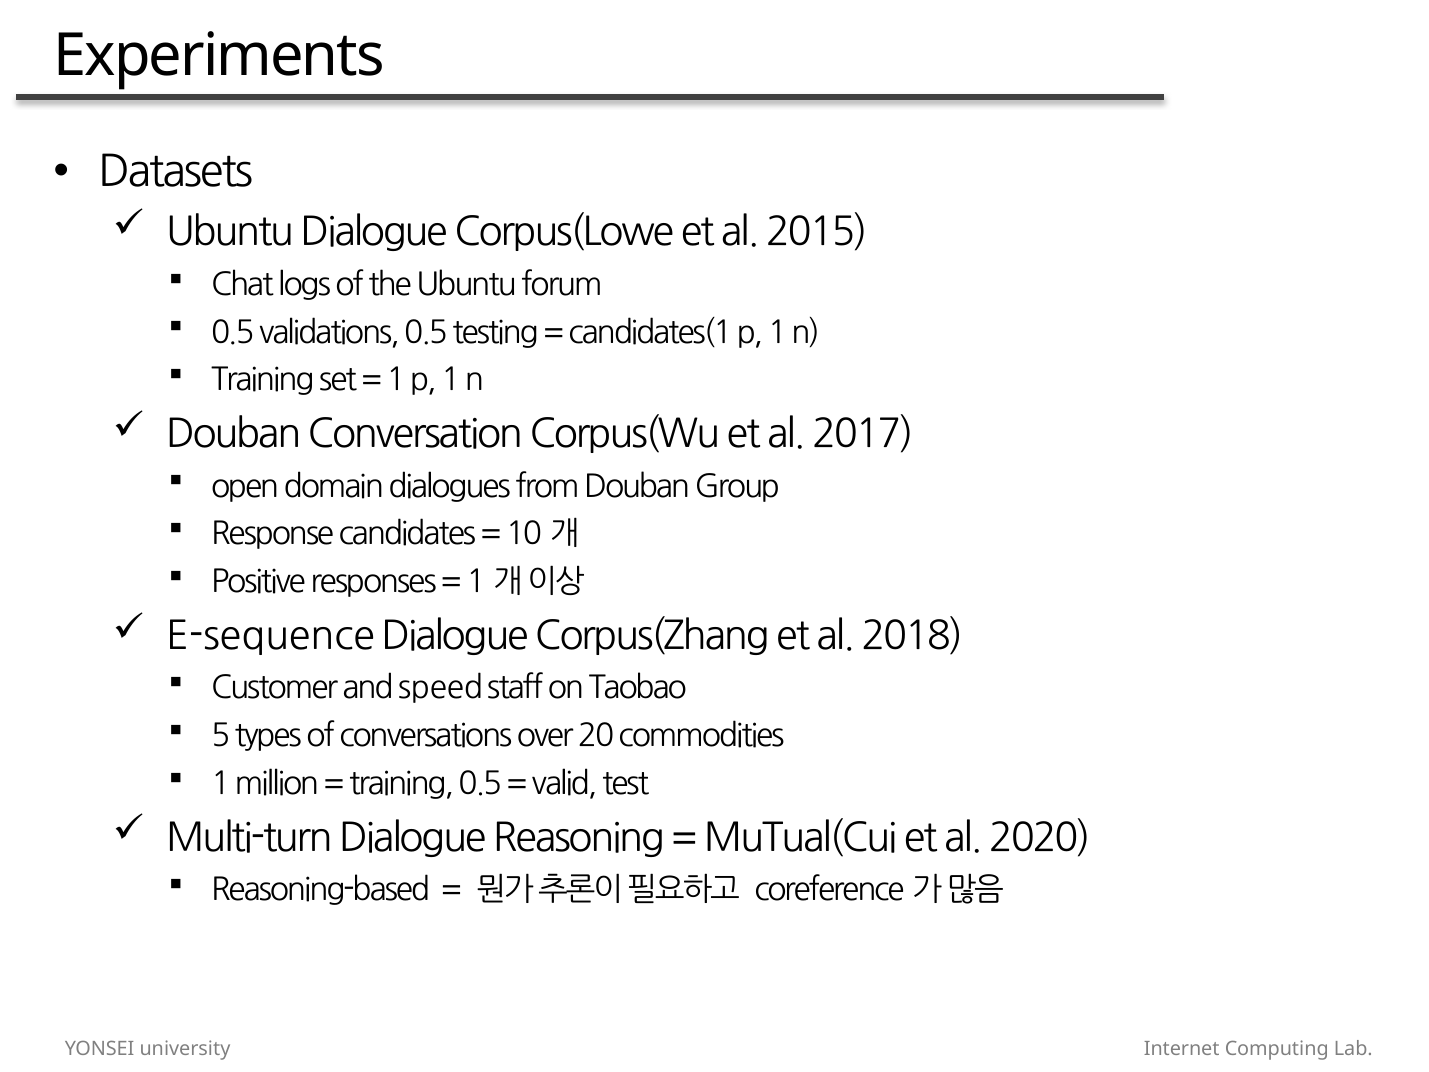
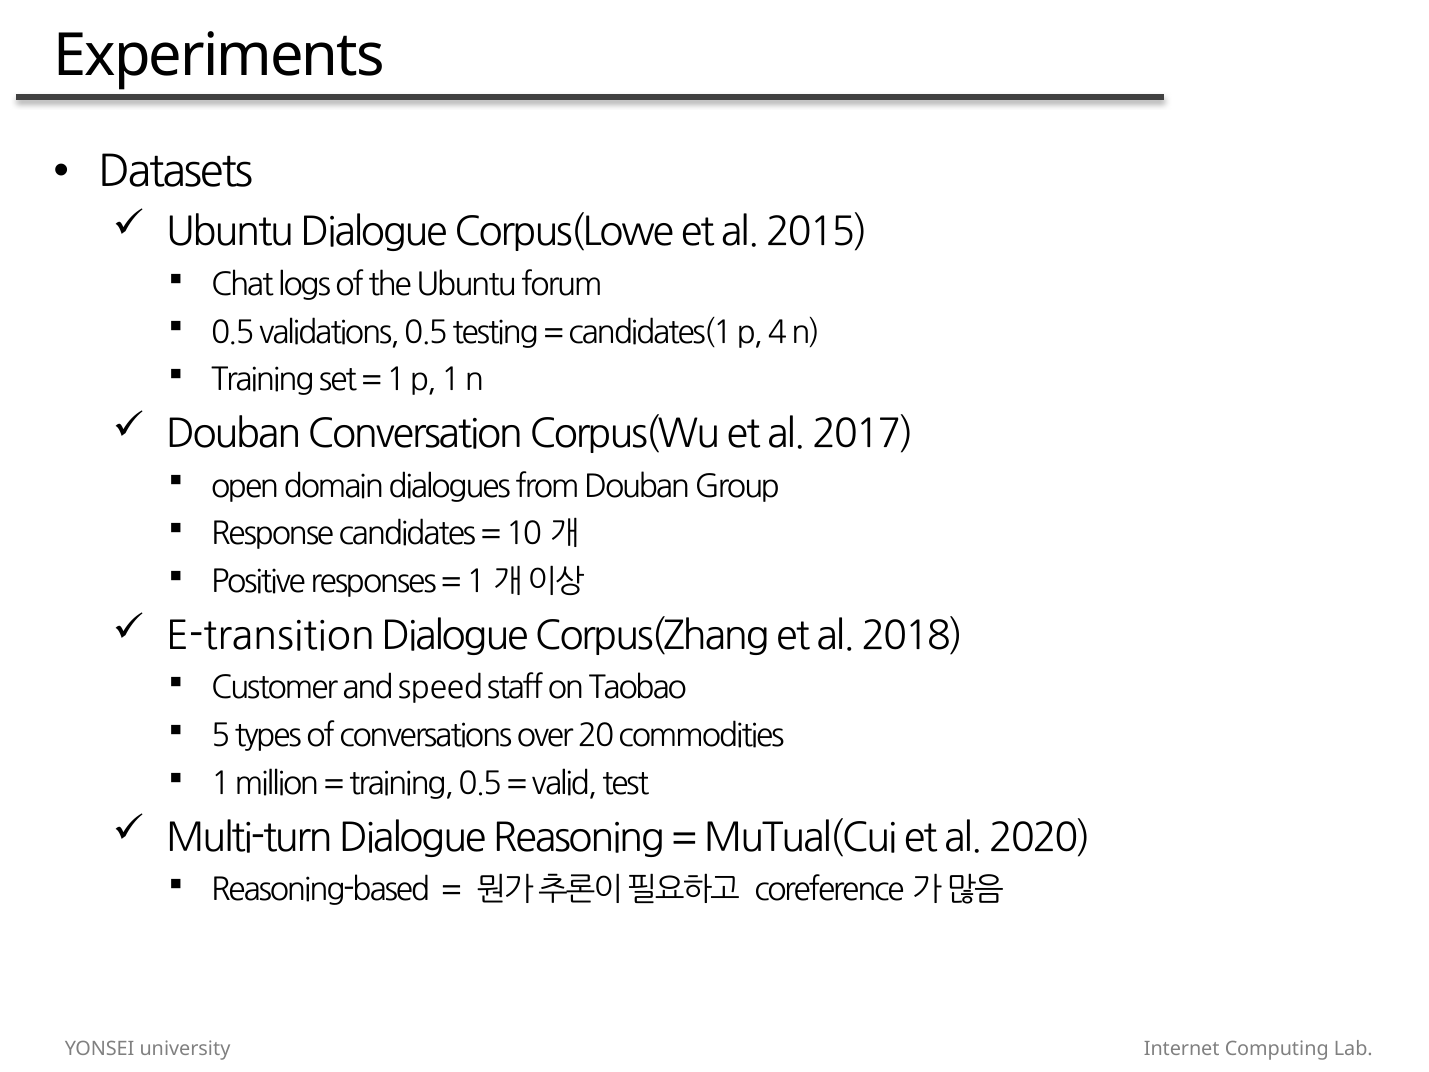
candidates(1 p 1: 1 -> 4
E-sequence: E-sequence -> E-transition
